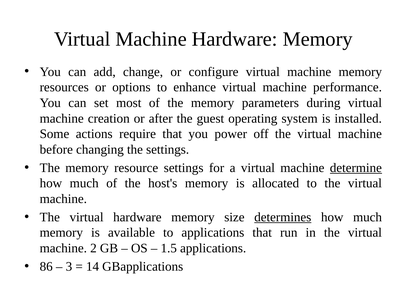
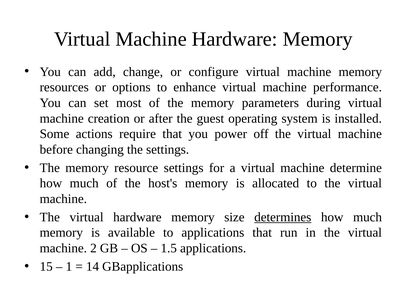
determine underline: present -> none
86: 86 -> 15
3: 3 -> 1
